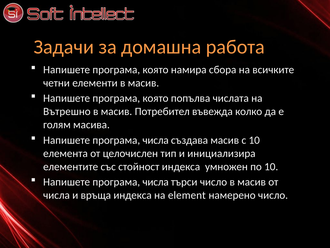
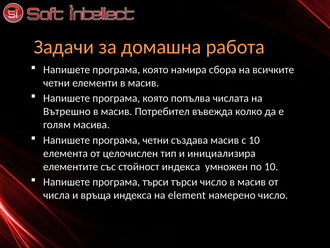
числа at (156, 140): числа -> четни
числа at (156, 182): числа -> търси
